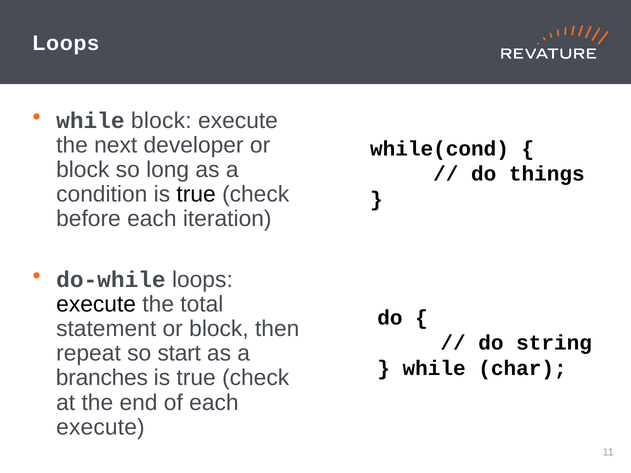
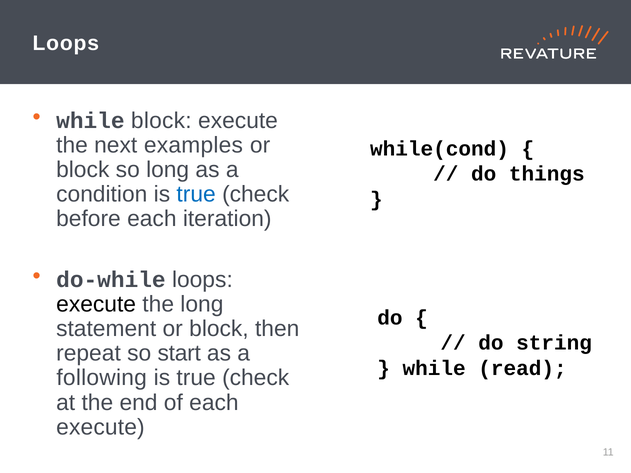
developer: developer -> examples
true at (196, 194) colour: black -> blue
the total: total -> long
char: char -> read
branches: branches -> following
